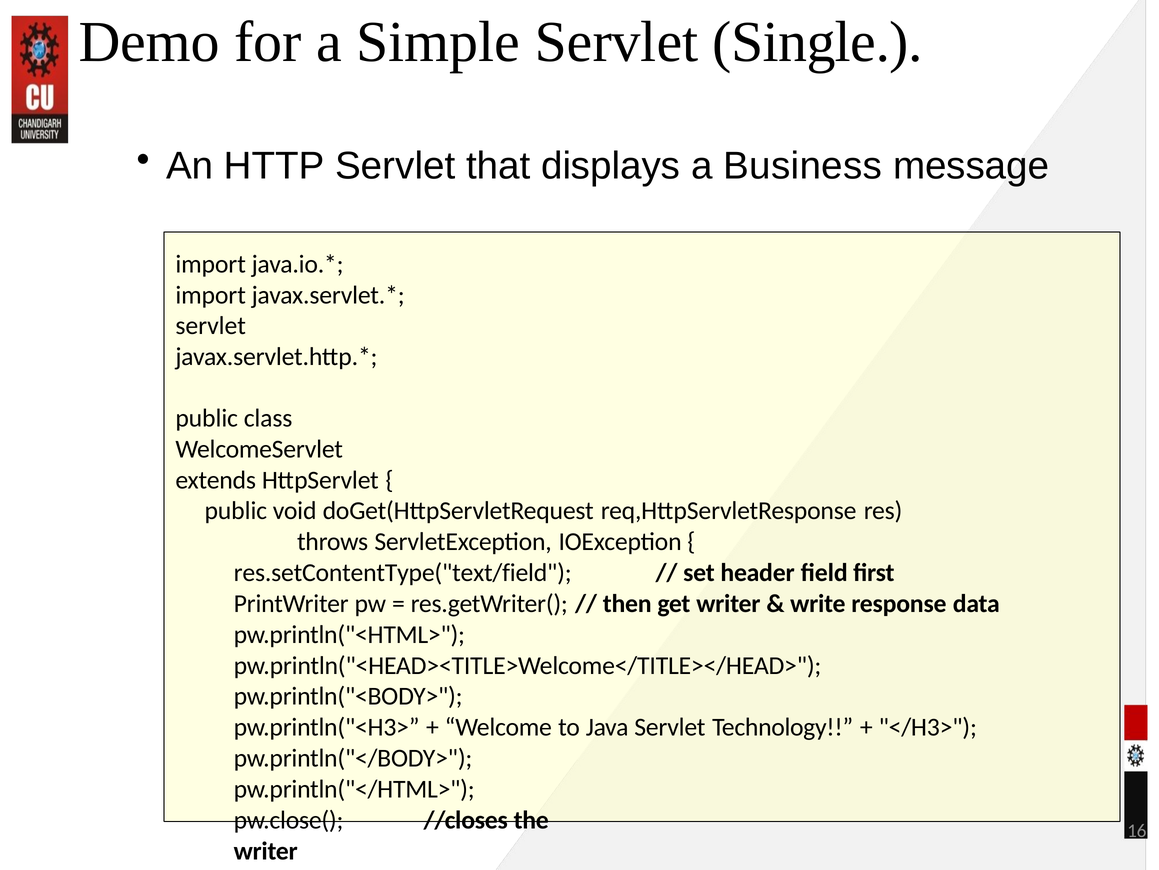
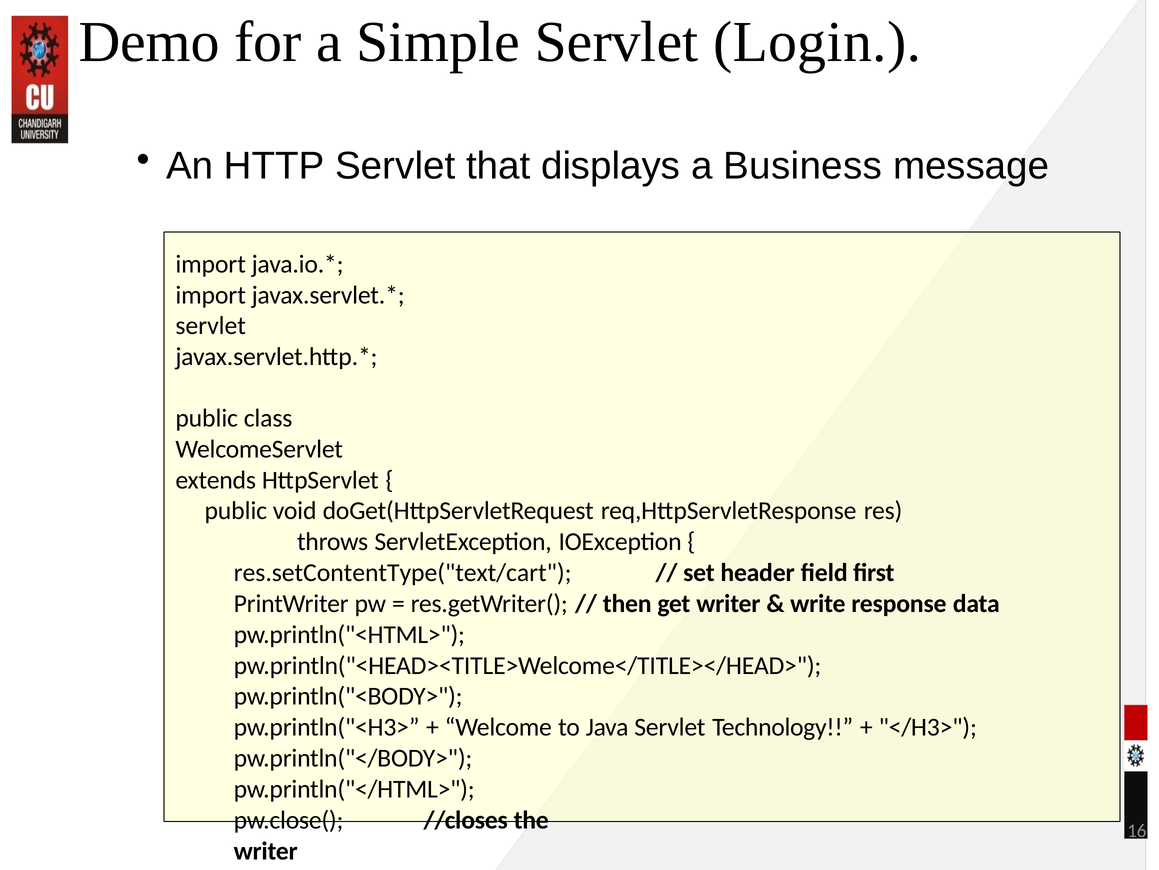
Single: Single -> Login
res.setContentType("text/field: res.setContentType("text/field -> res.setContentType("text/cart
